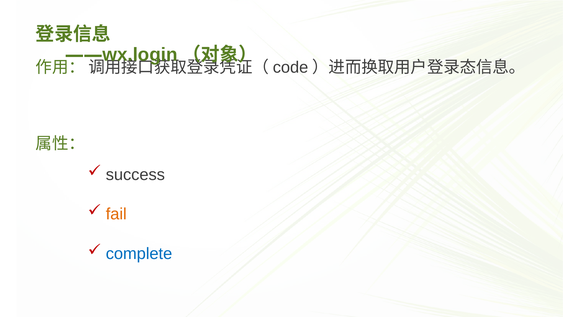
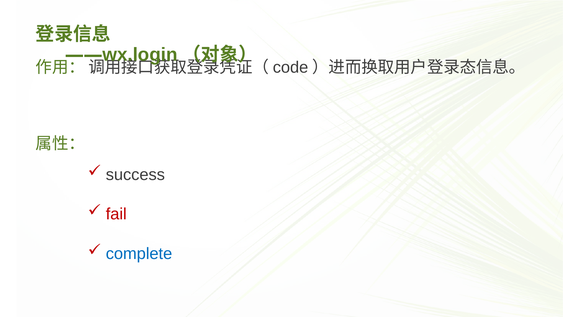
fail colour: orange -> red
